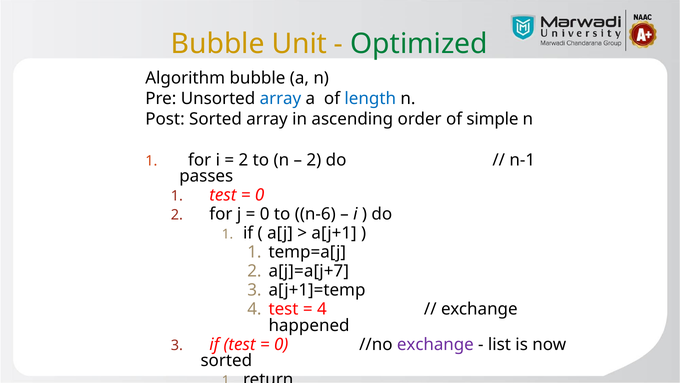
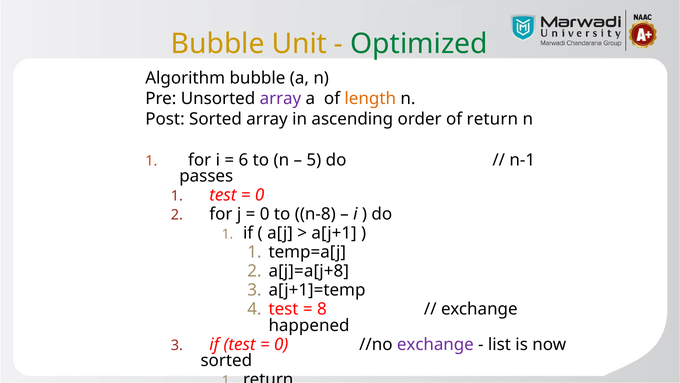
array at (280, 98) colour: blue -> purple
length colour: blue -> orange
of simple: simple -> return
2 at (243, 160): 2 -> 6
2 at (314, 160): 2 -> 5
n-6: n-6 -> n-8
a[j]=a[j+7: a[j]=a[j+7 -> a[j]=a[j+8
4 at (322, 309): 4 -> 8
